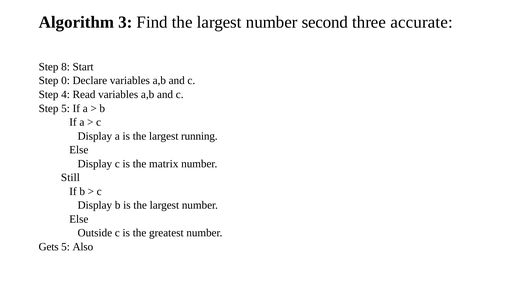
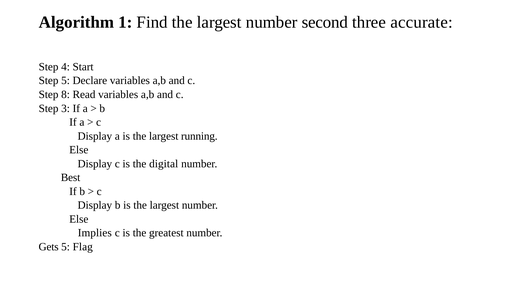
3: 3 -> 1
8: 8 -> 4
Step 0: 0 -> 5
4: 4 -> 8
Step 5: 5 -> 3
matrix: matrix -> digital
Still: Still -> Best
Outside: Outside -> Implies
Also: Also -> Flag
